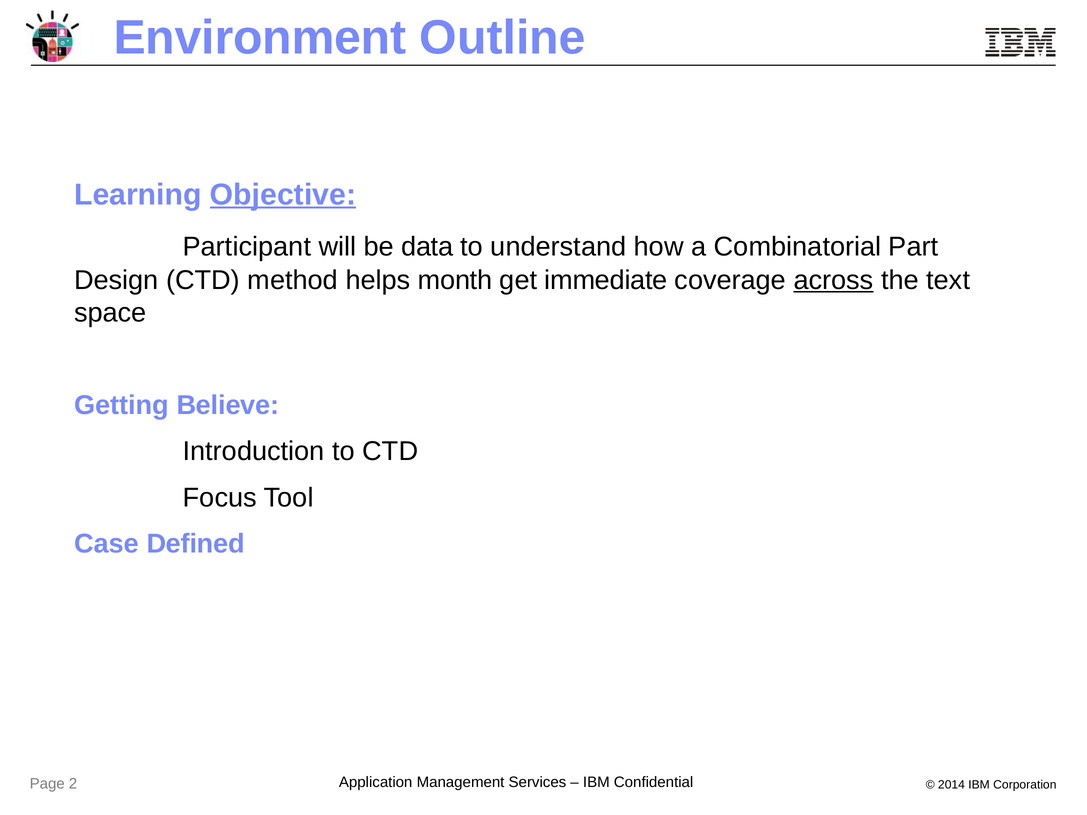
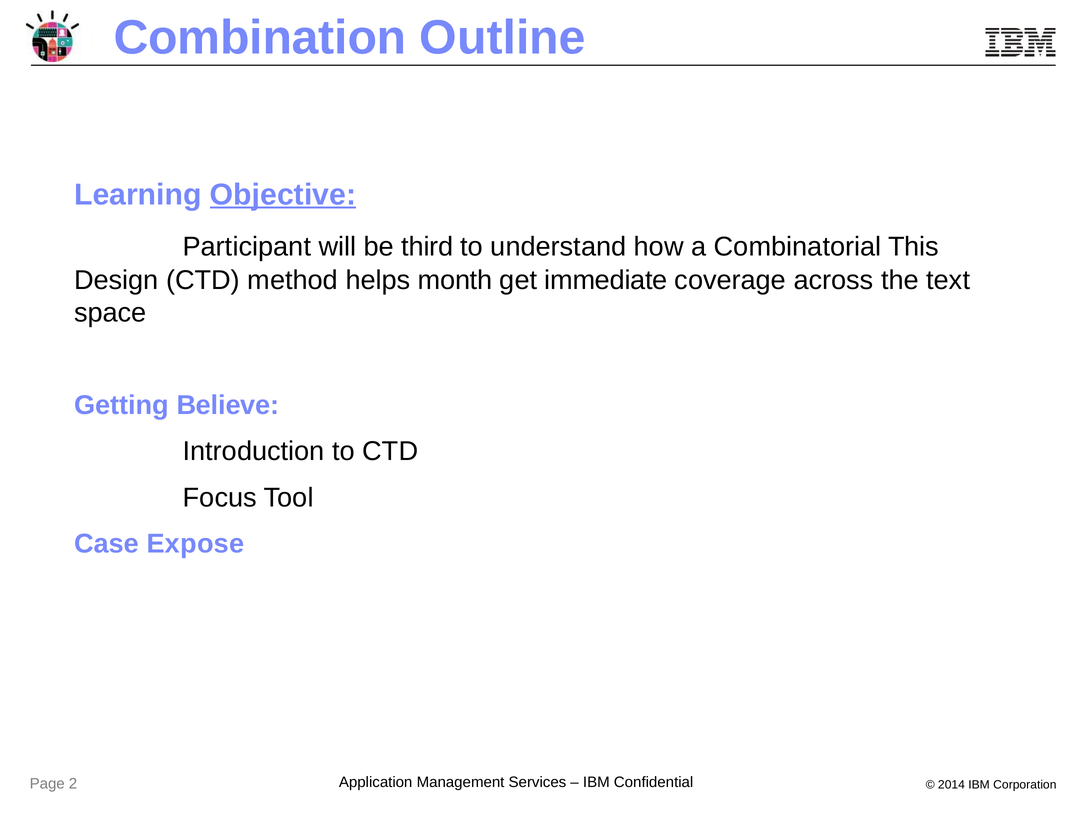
Environment: Environment -> Combination
data: data -> third
Part: Part -> This
across underline: present -> none
Defined: Defined -> Expose
